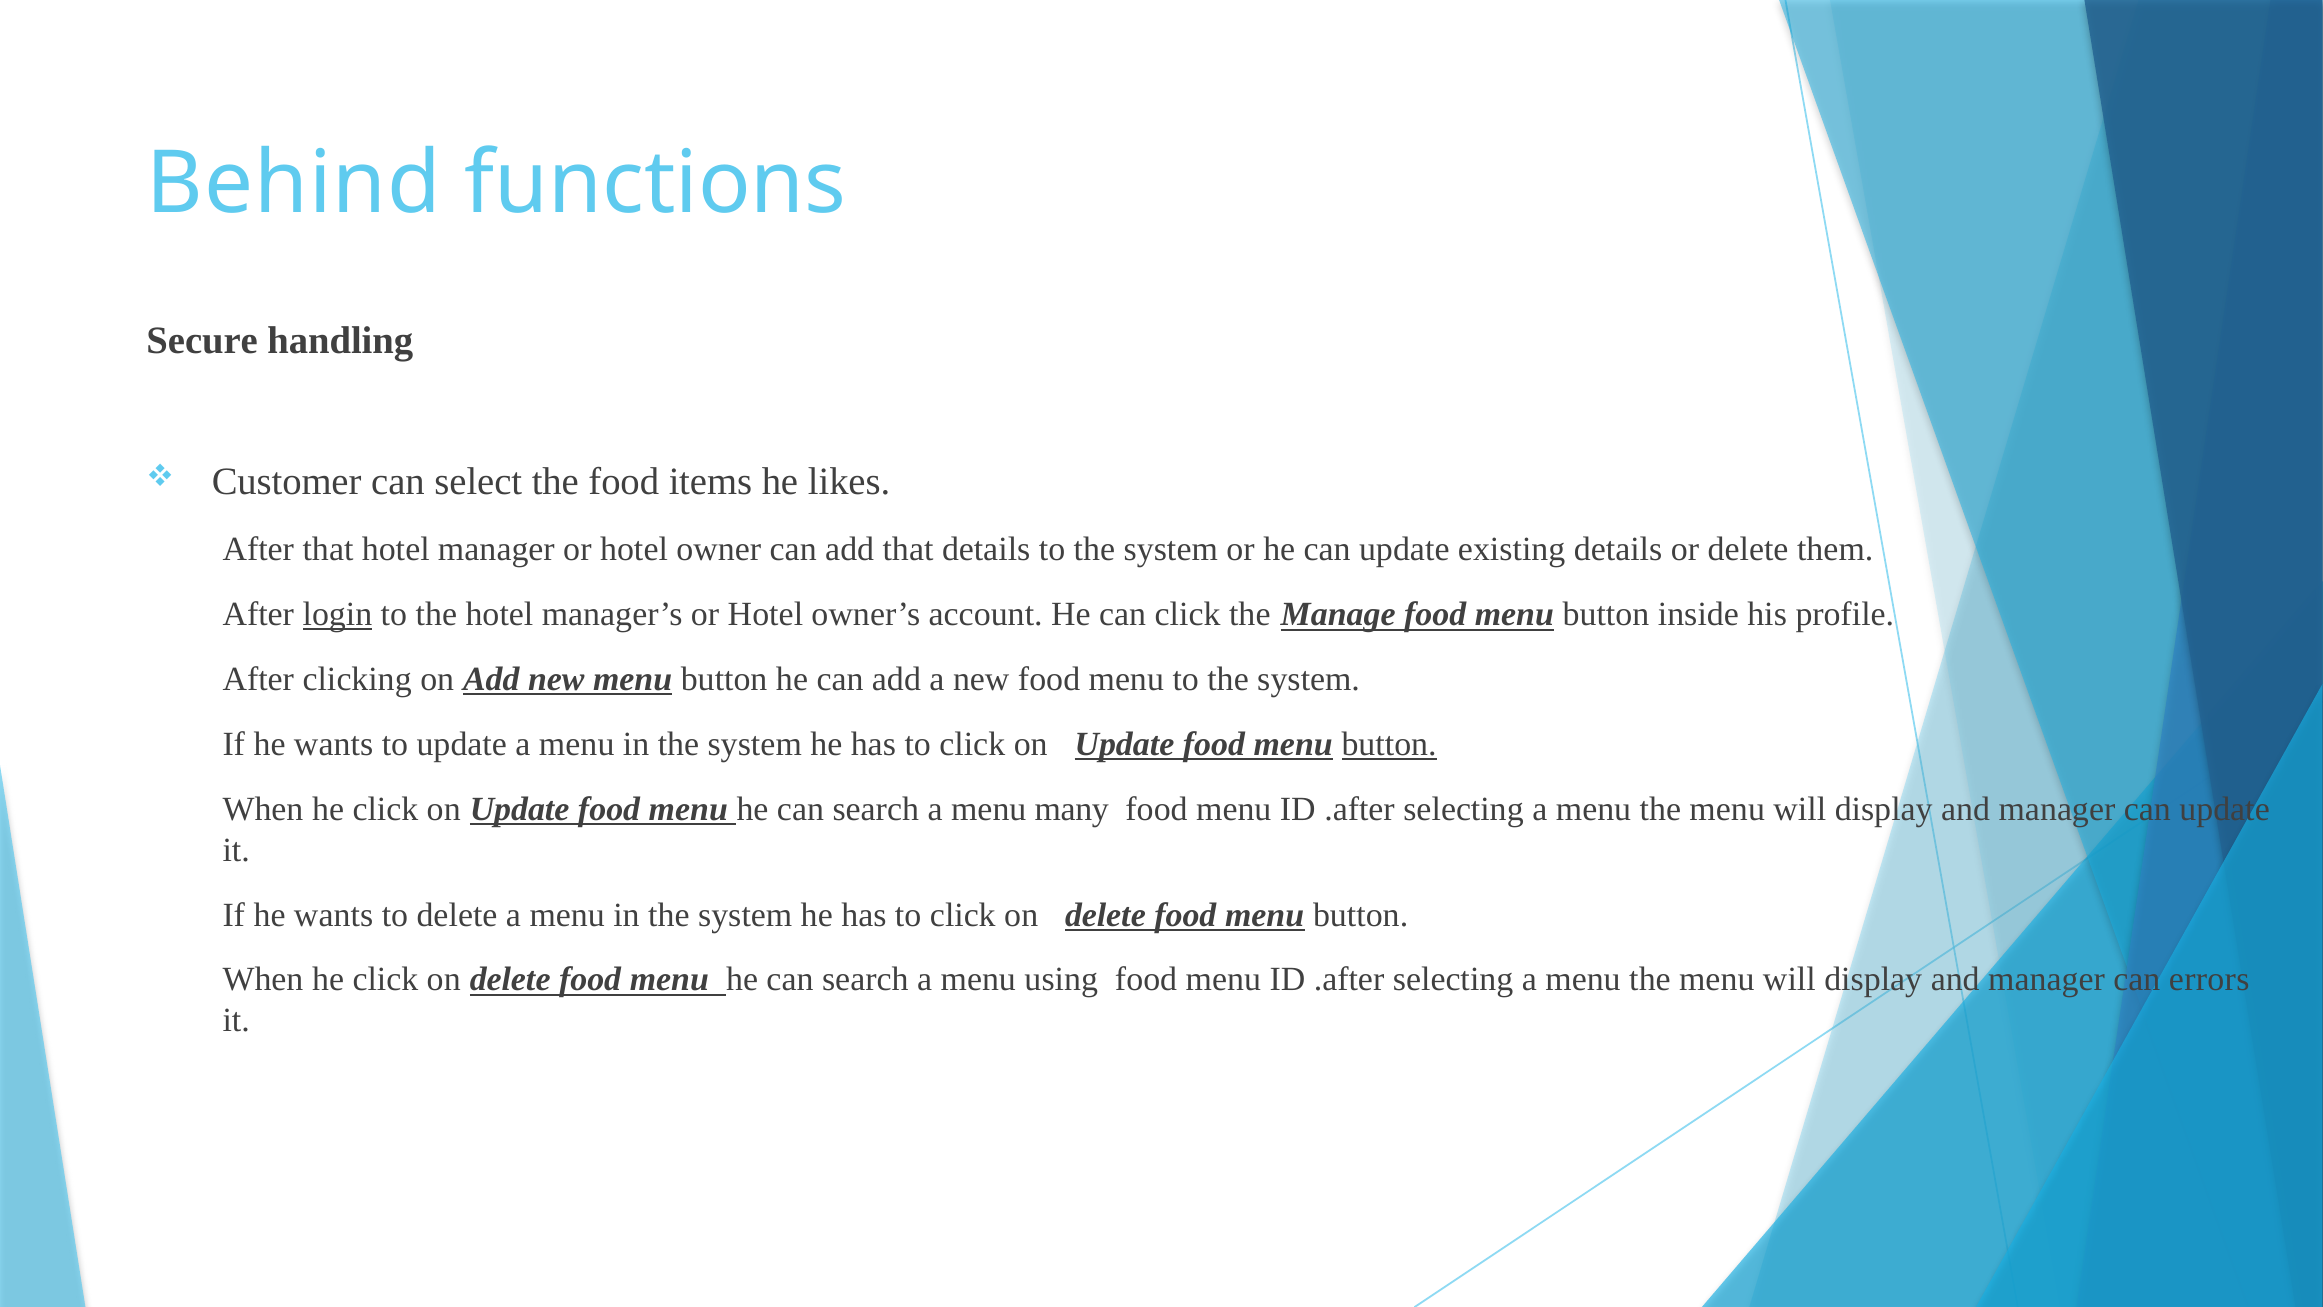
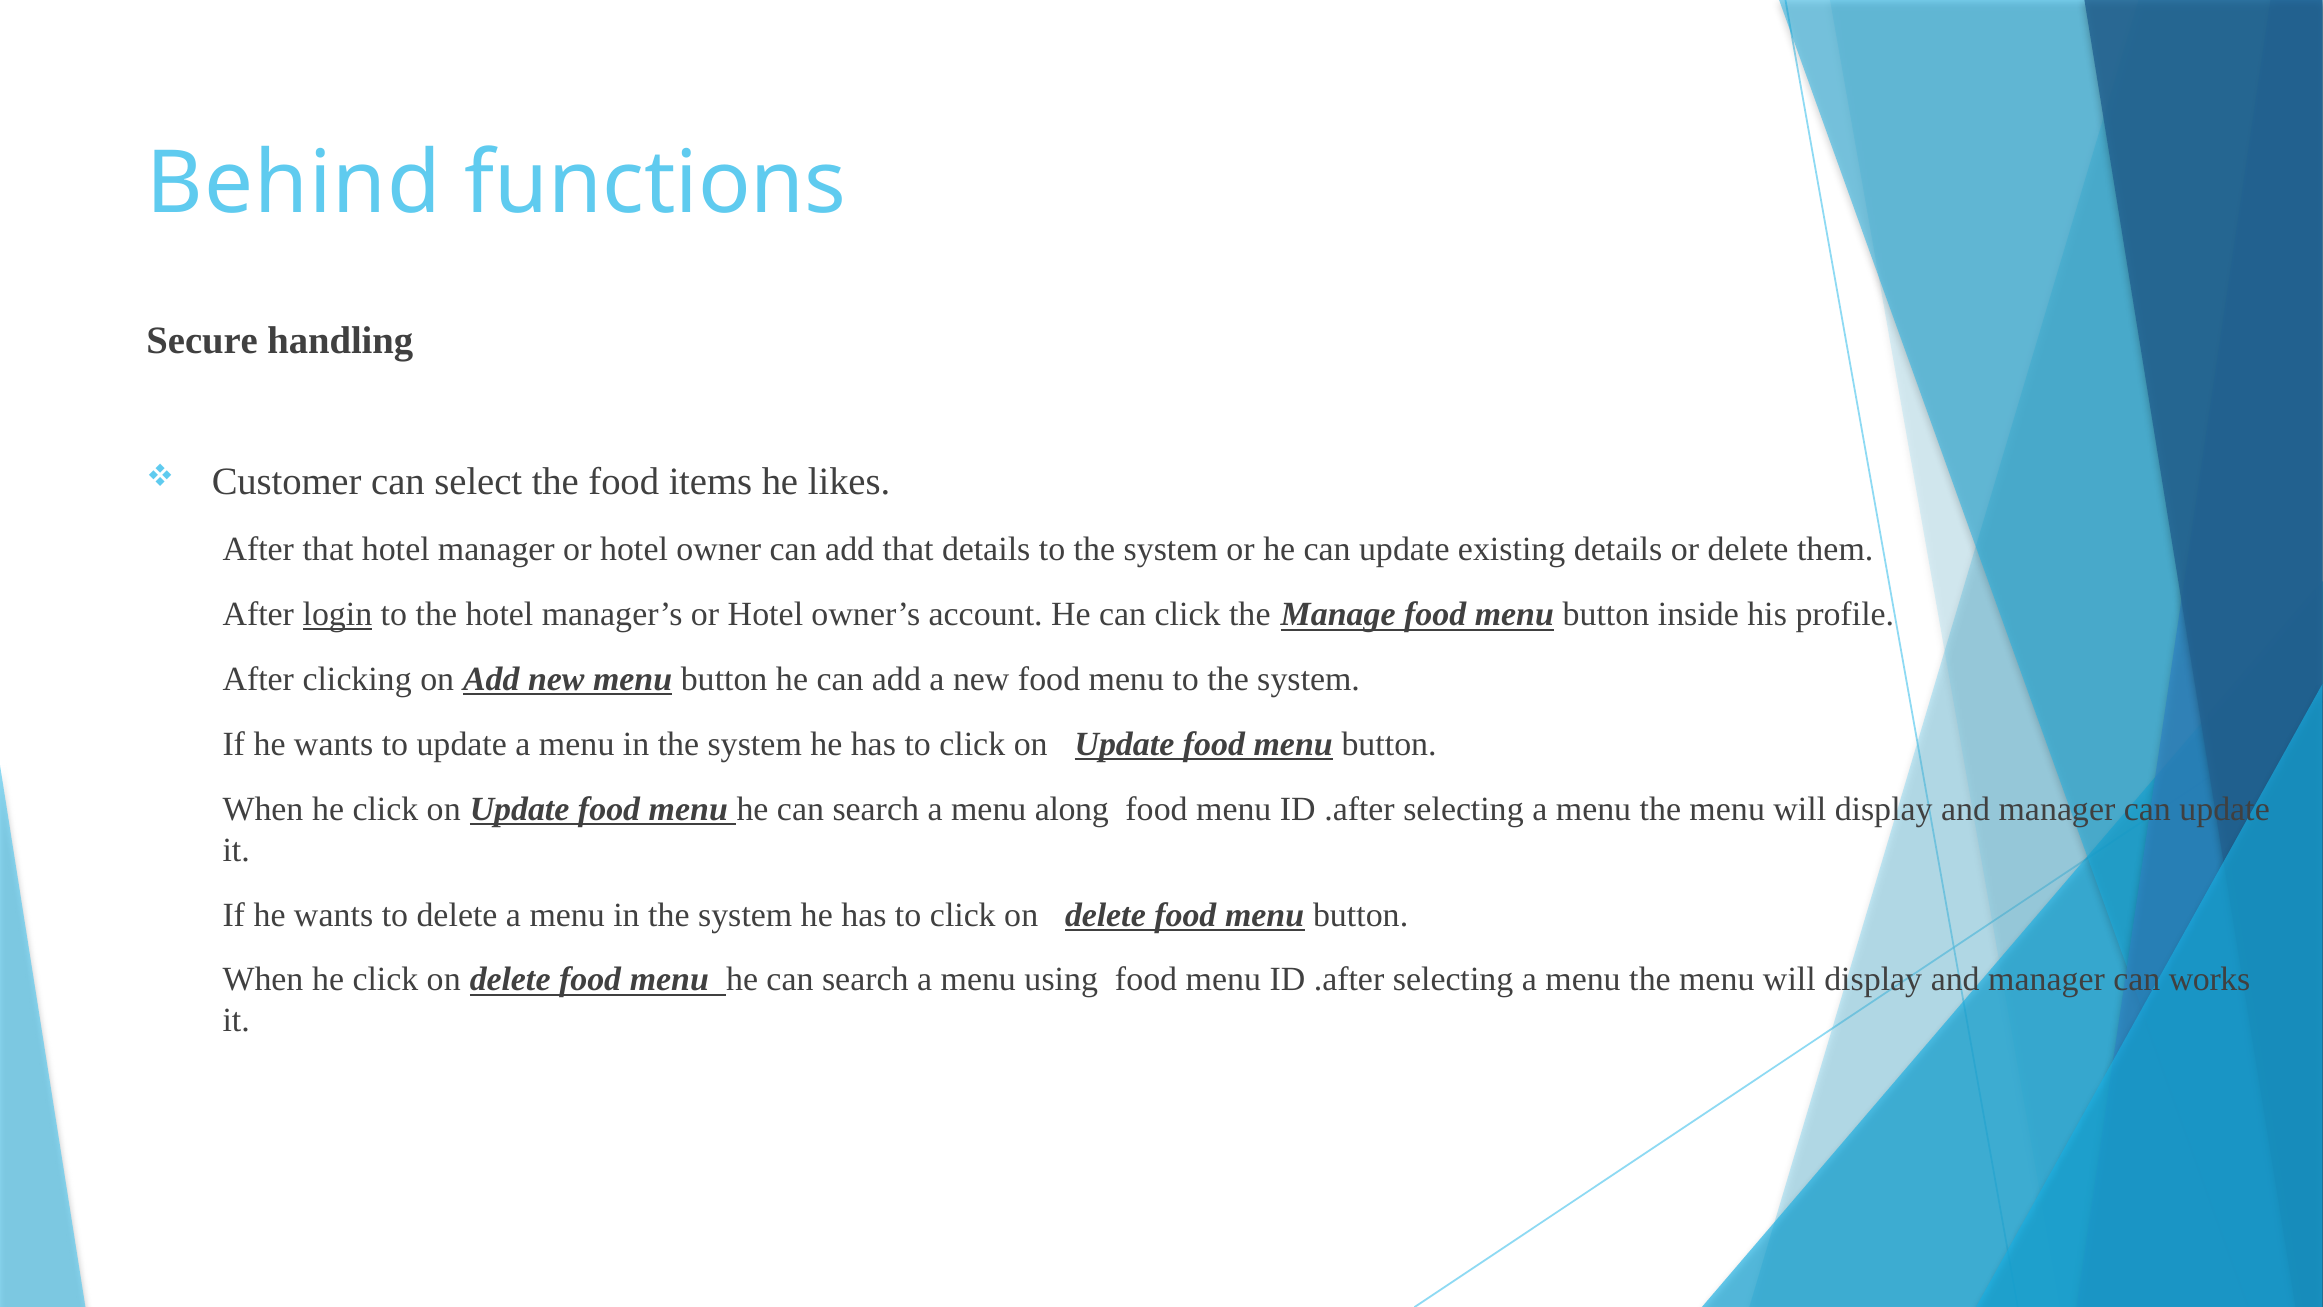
button at (1389, 744) underline: present -> none
many: many -> along
errors: errors -> works
